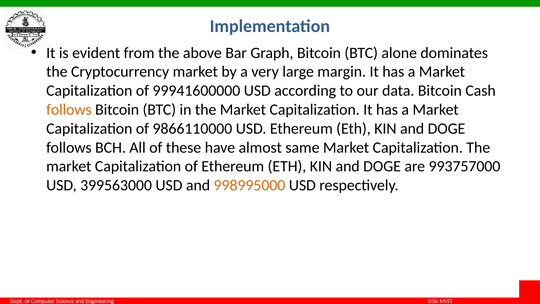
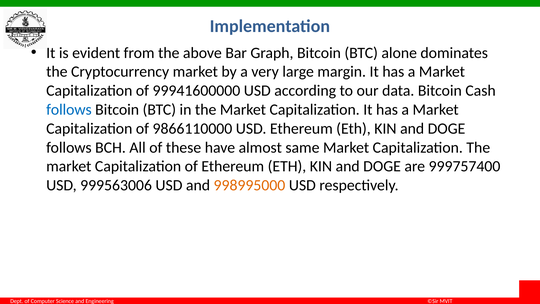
follows at (69, 110) colour: orange -> blue
993757000: 993757000 -> 999757400
399563000: 399563000 -> 999563006
